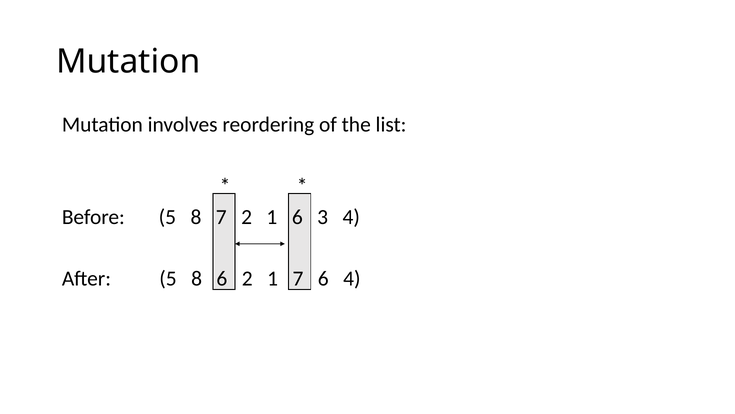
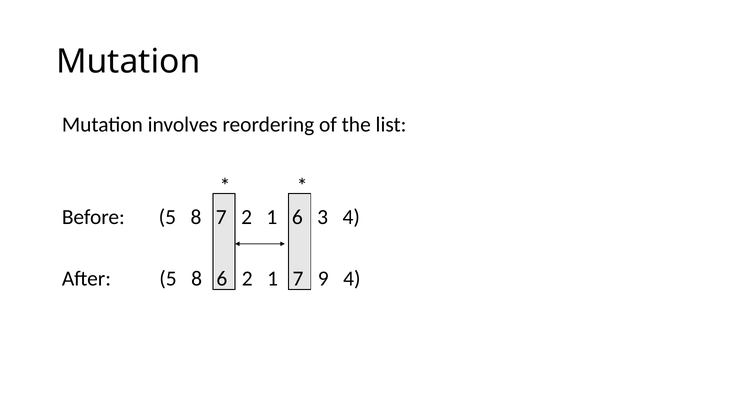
7 6: 6 -> 9
